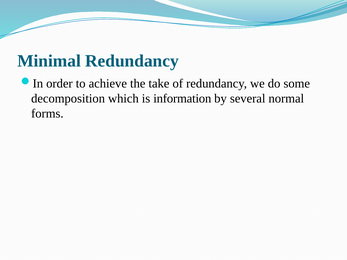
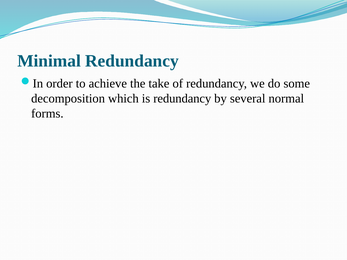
is information: information -> redundancy
